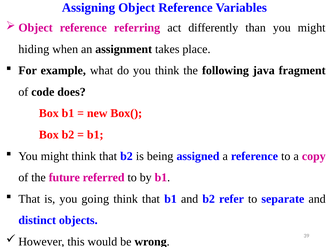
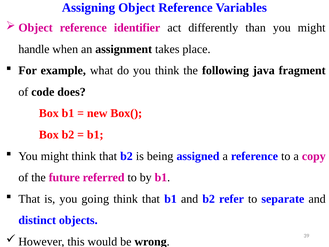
referring: referring -> identifier
hiding: hiding -> handle
